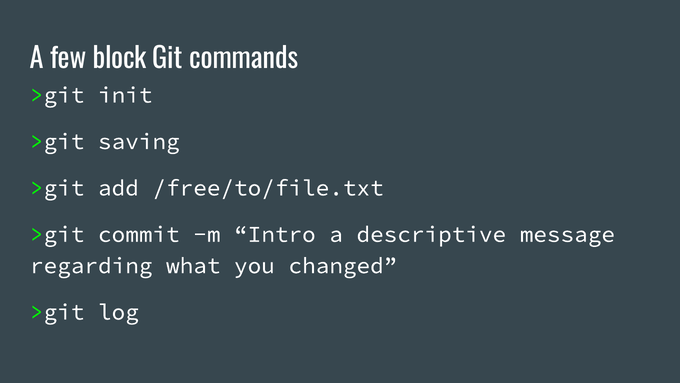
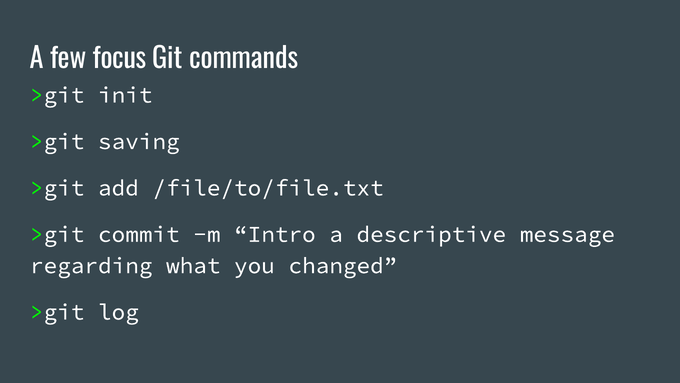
block: block -> focus
/free/to/file.txt: /free/to/file.txt -> /file/to/file.txt
